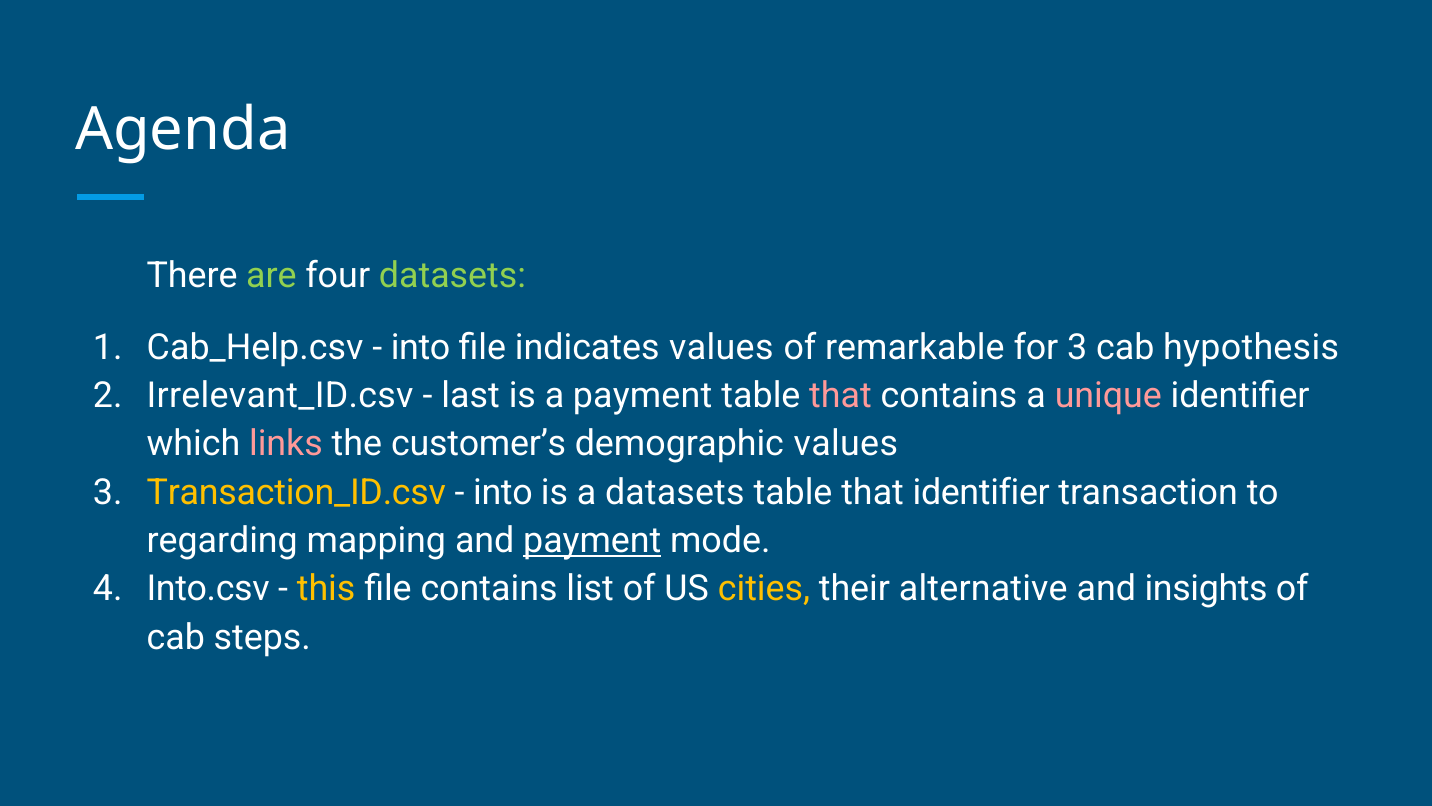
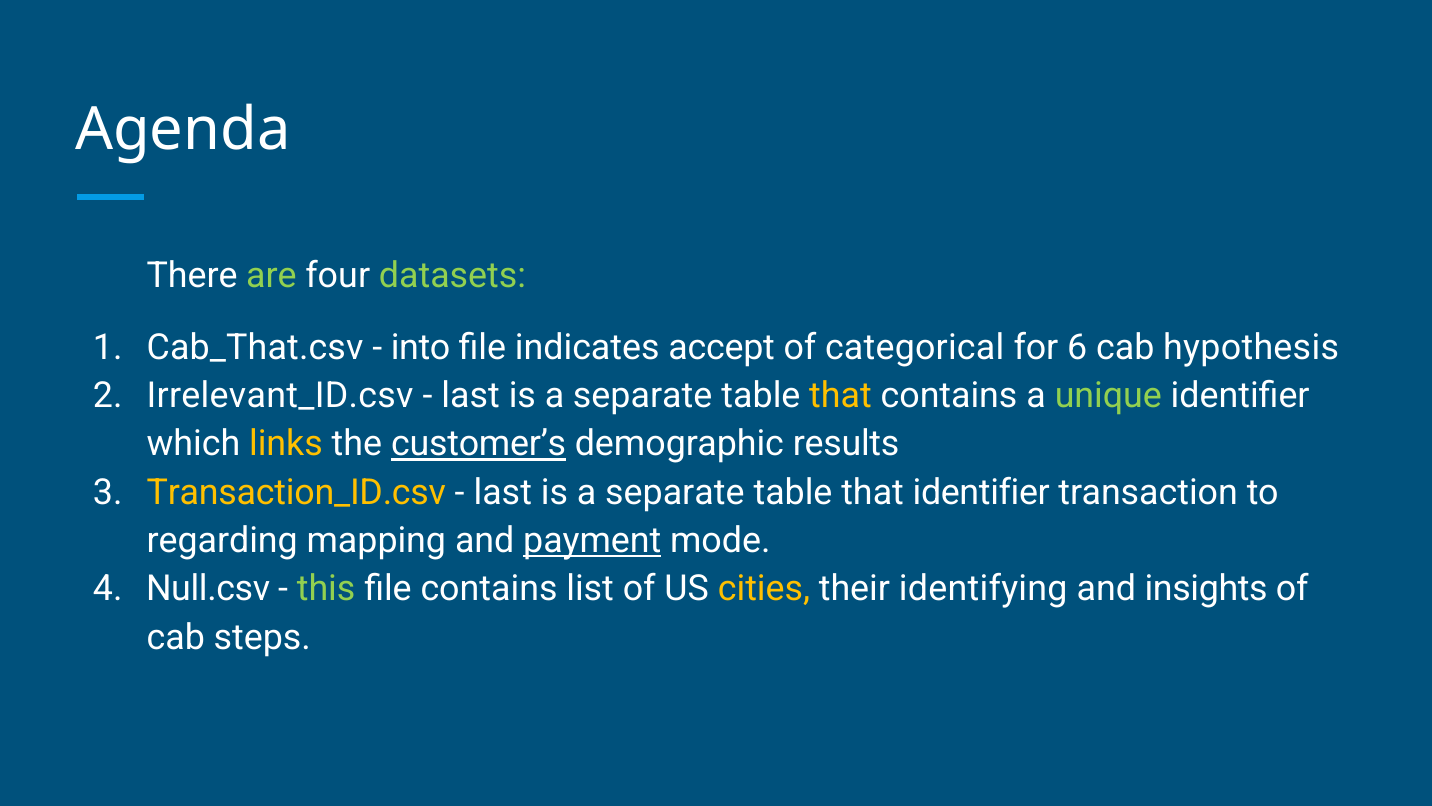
Cab_Help.csv: Cab_Help.csv -> Cab_That.csv
indicates values: values -> accept
remarkable: remarkable -> categorical
for 3: 3 -> 6
payment at (643, 396): payment -> separate
that at (840, 396) colour: pink -> yellow
unique colour: pink -> light green
links colour: pink -> yellow
customer’s underline: none -> present
demographic values: values -> results
into at (503, 492): into -> last
datasets at (675, 492): datasets -> separate
Into.csv: Into.csv -> Null.csv
this colour: yellow -> light green
alternative: alternative -> identifying
